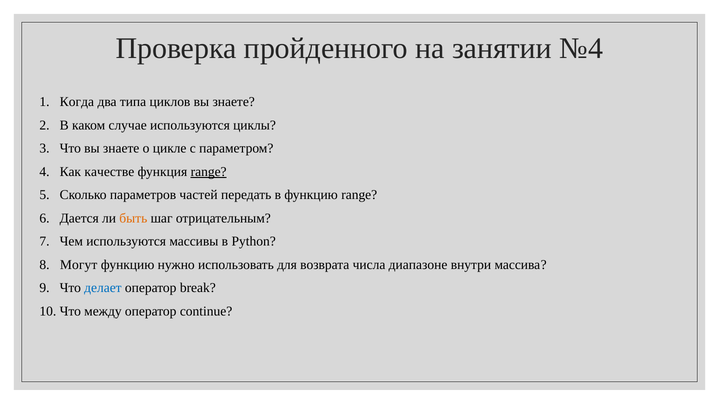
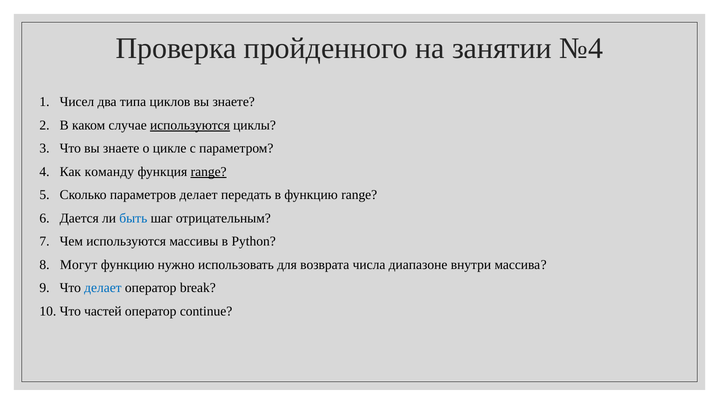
Когда: Когда -> Чисел
используются at (190, 125) underline: none -> present
качестве: качестве -> команду
параметров частей: частей -> делает
быть colour: orange -> blue
между: между -> частей
